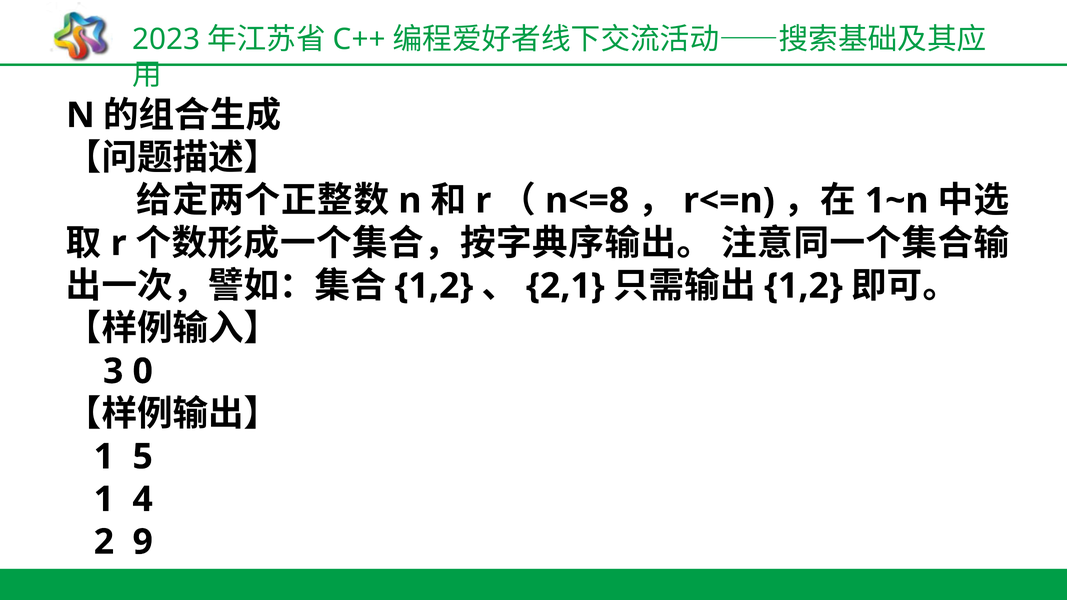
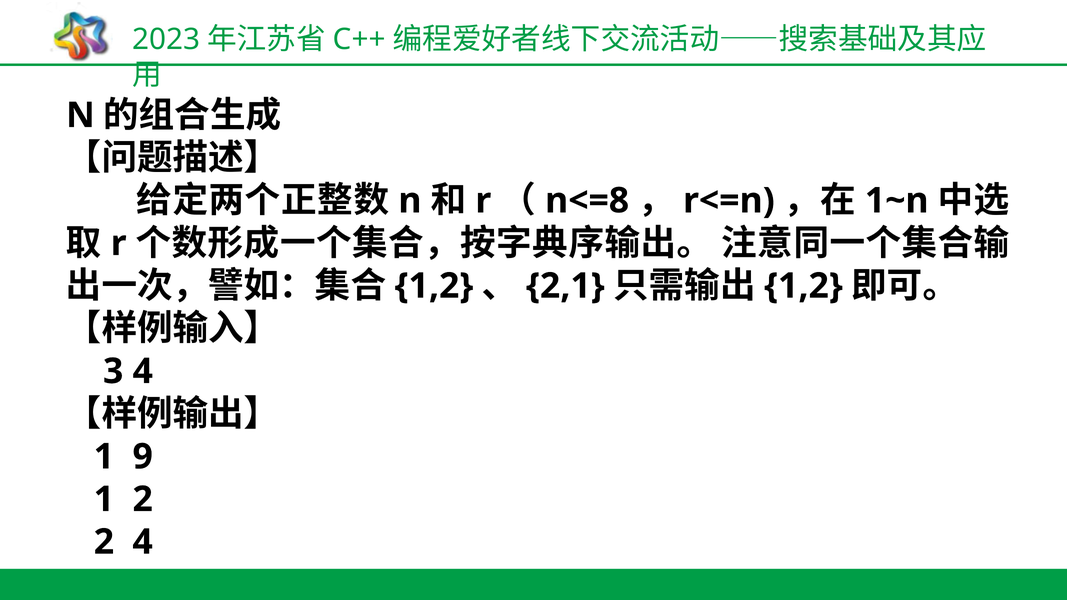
3 0: 0 -> 4
5: 5 -> 9
1 4: 4 -> 2
2 9: 9 -> 4
